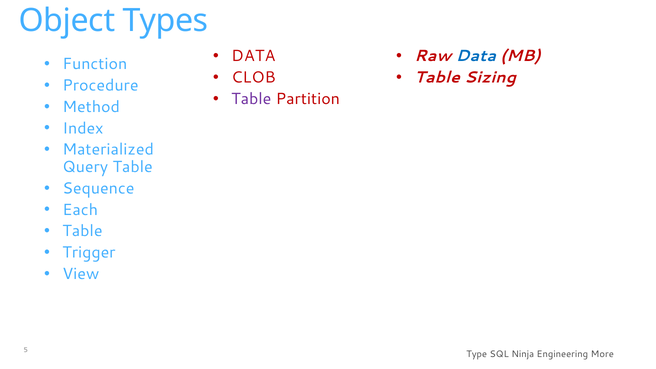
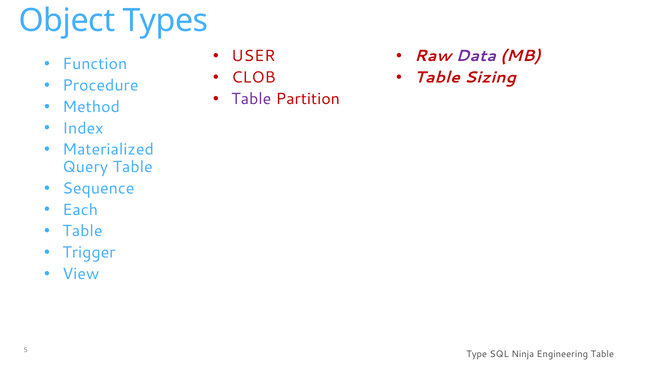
DATA at (253, 56): DATA -> USER
Data at (476, 56) colour: blue -> purple
Engineering More: More -> Table
